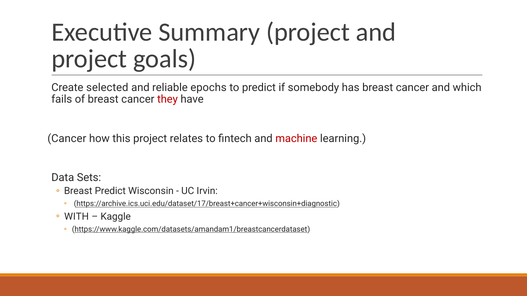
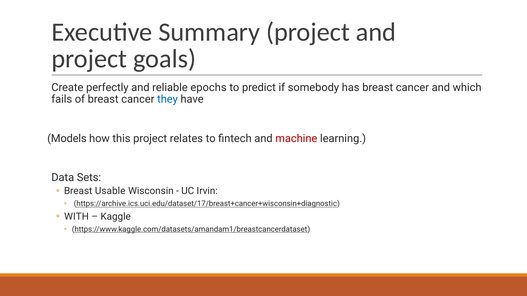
selected: selected -> perfectly
they colour: red -> blue
Cancer at (67, 139): Cancer -> Models
Breast Predict: Predict -> Usable
